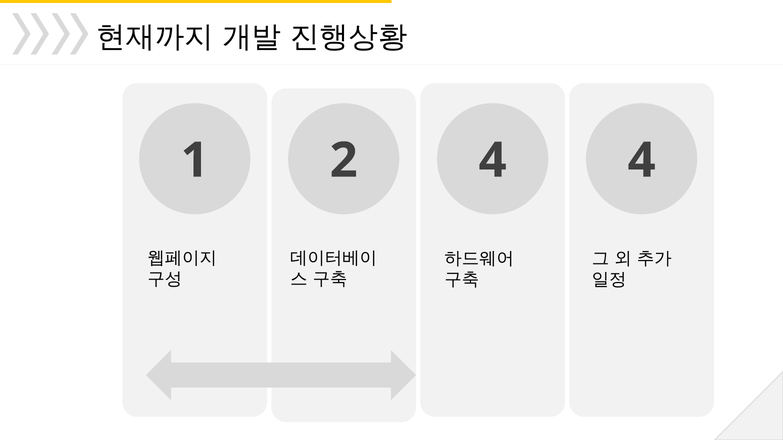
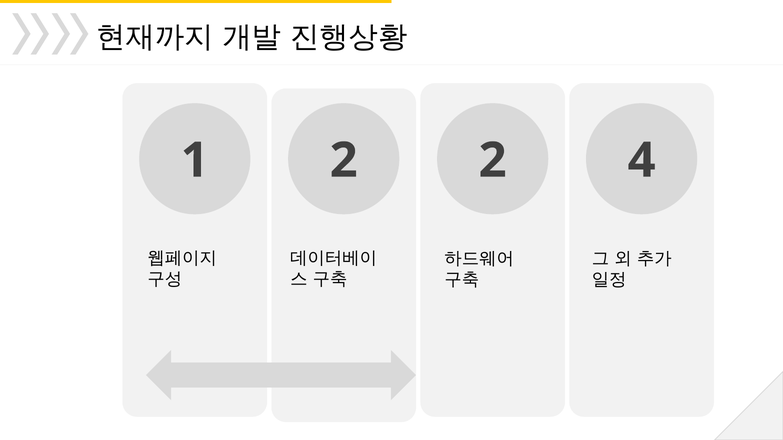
2 4: 4 -> 2
